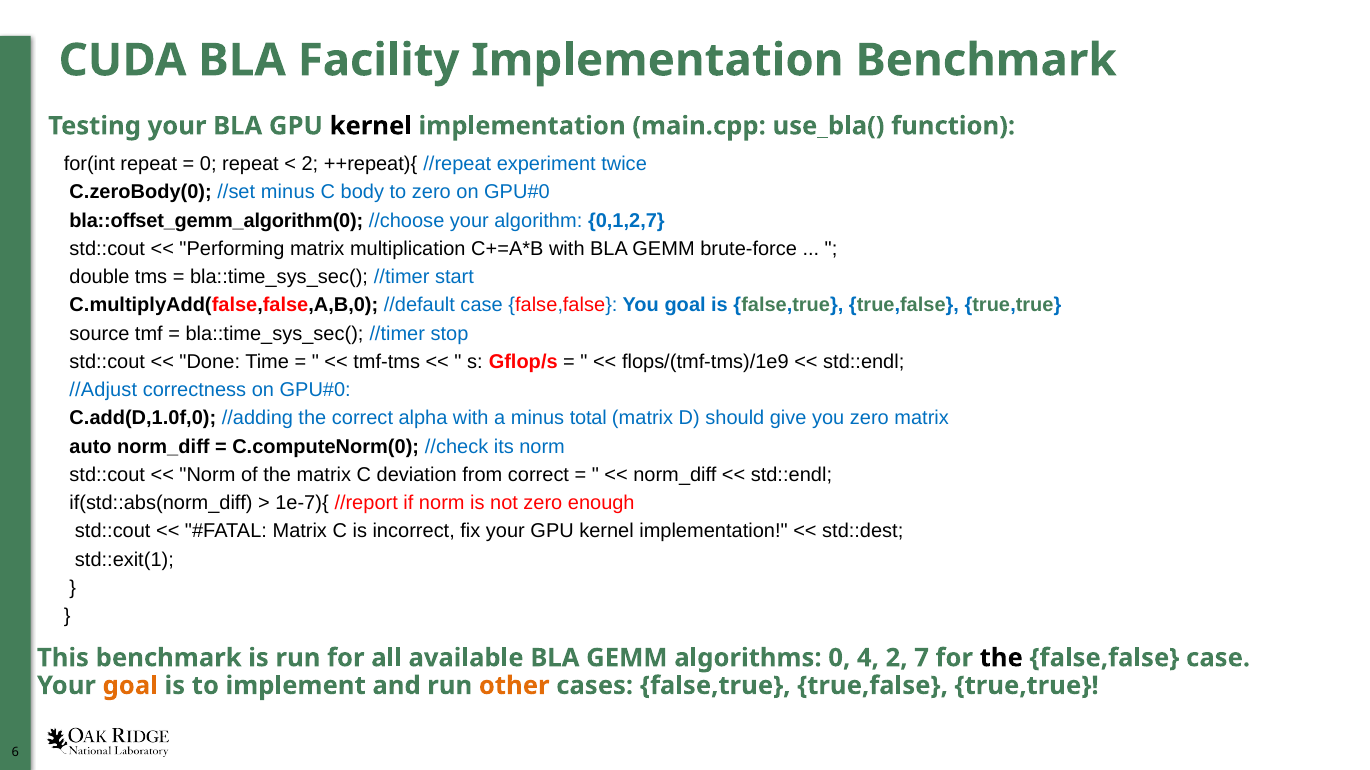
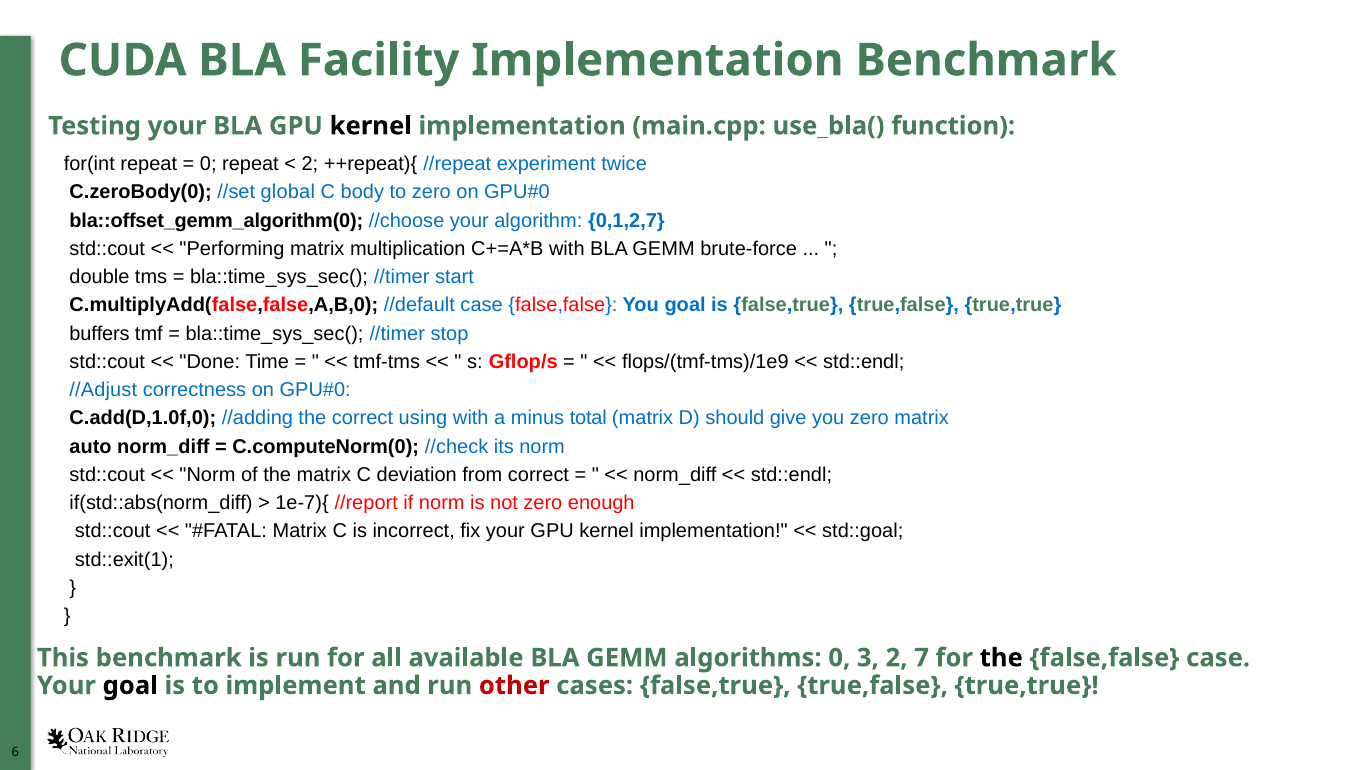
//set minus: minus -> global
source: source -> buffers
alpha: alpha -> using
std::dest: std::dest -> std::goal
4: 4 -> 3
goal at (130, 686) colour: orange -> black
other colour: orange -> red
